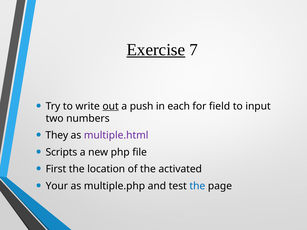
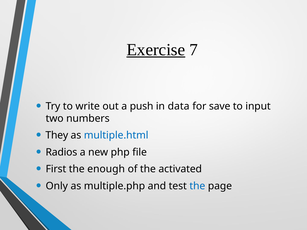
out underline: present -> none
each: each -> data
field: field -> save
multiple.html colour: purple -> blue
Scripts: Scripts -> Radios
location: location -> enough
Your: Your -> Only
